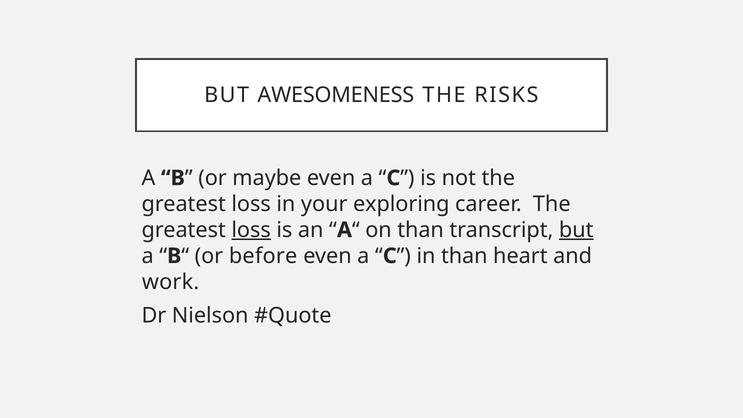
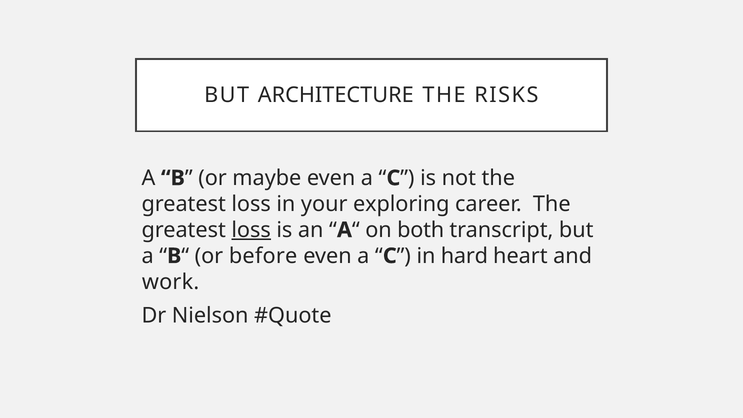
AWESOMENESS: AWESOMENESS -> ARCHITECTURE
on than: than -> both
but at (576, 230) underline: present -> none
in than: than -> hard
